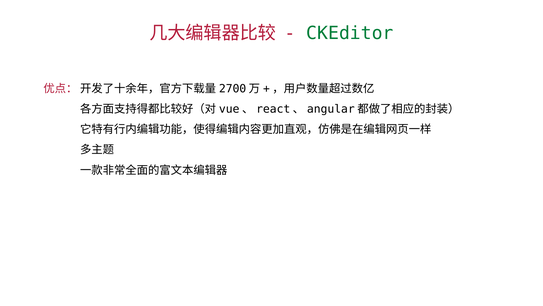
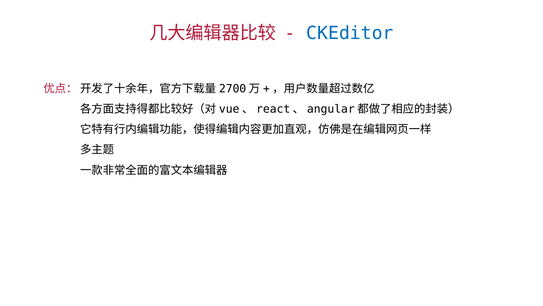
CKEditor colour: green -> blue
